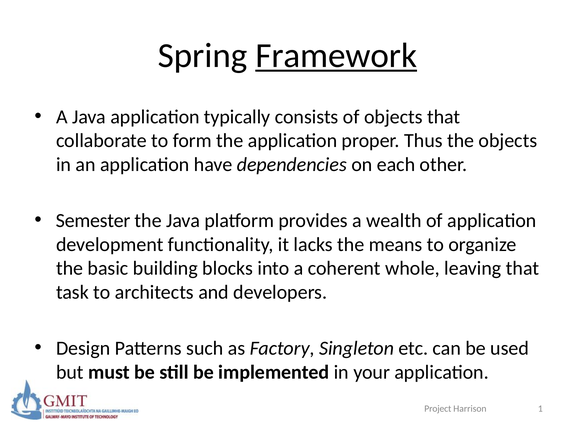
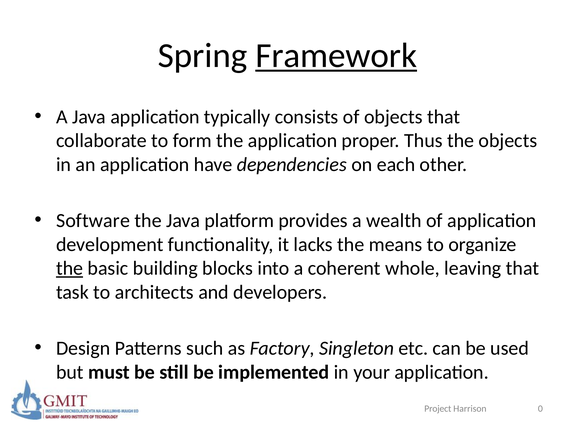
Semester: Semester -> Software
the at (70, 269) underline: none -> present
1: 1 -> 0
